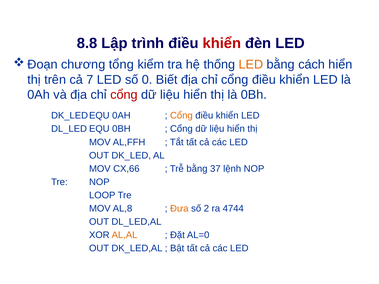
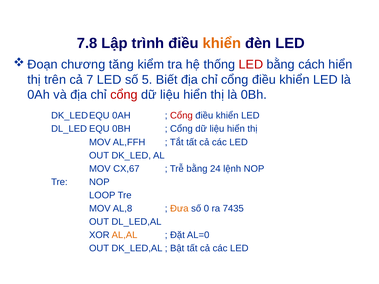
8.8: 8.8 -> 7.8
khiển at (222, 43) colour: red -> orange
tổng: tổng -> tăng
LED at (251, 65) colour: orange -> red
0: 0 -> 5
Cổng at (181, 116) colour: orange -> red
CX,66: CX,66 -> CX,67
37: 37 -> 24
2: 2 -> 0
4744: 4744 -> 7435
